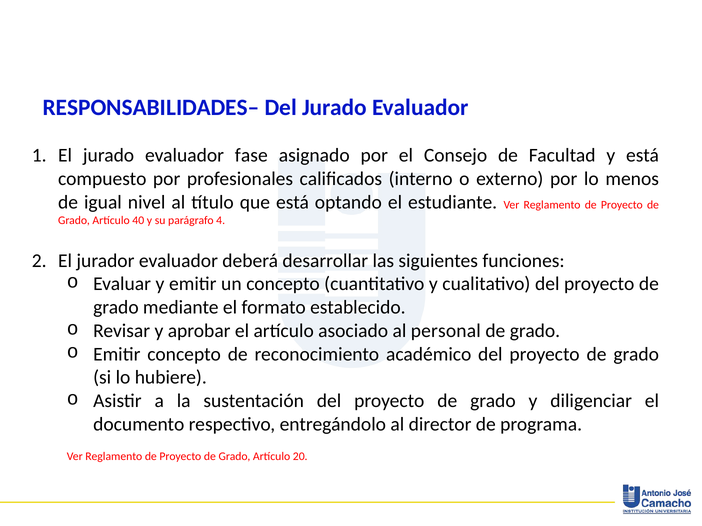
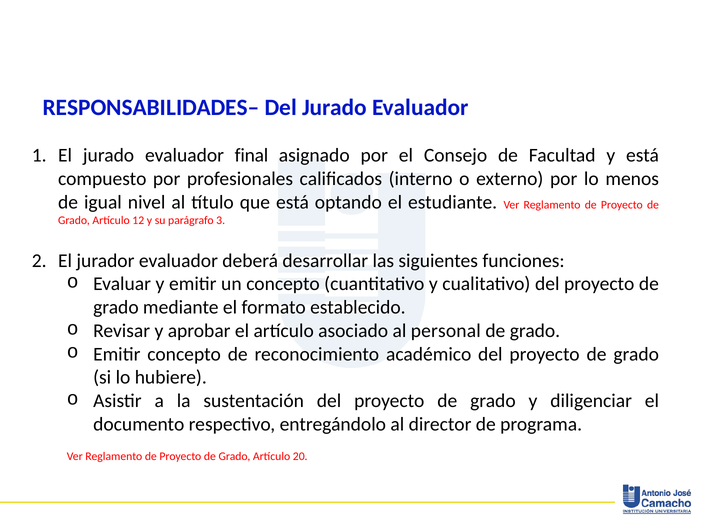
fase: fase -> final
40: 40 -> 12
4: 4 -> 3
